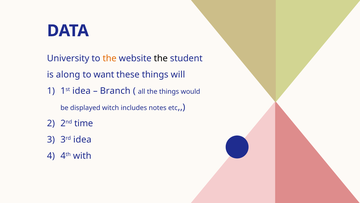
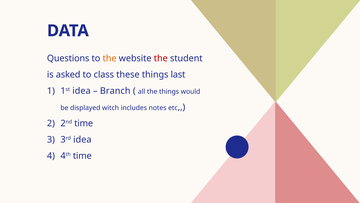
University: University -> Questions
the at (161, 58) colour: black -> red
along: along -> asked
want: want -> class
will: will -> last
4th with: with -> time
